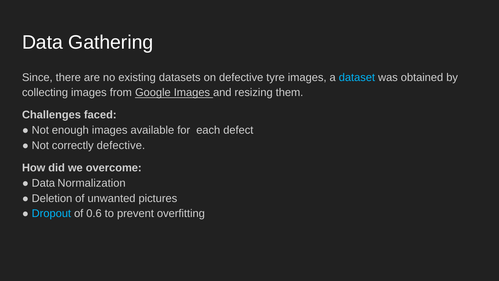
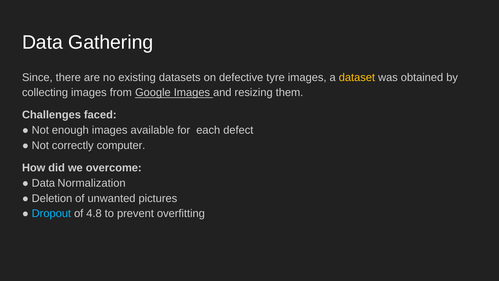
dataset colour: light blue -> yellow
correctly defective: defective -> computer
0.6: 0.6 -> 4.8
